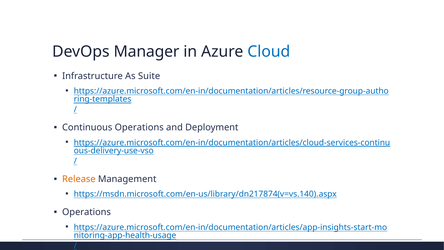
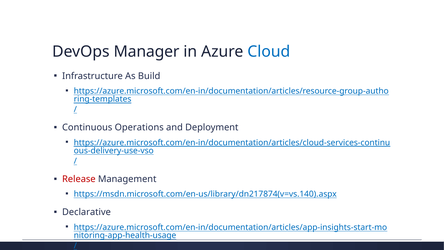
Suite: Suite -> Build
Release colour: orange -> red
Operations at (87, 212): Operations -> Declarative
